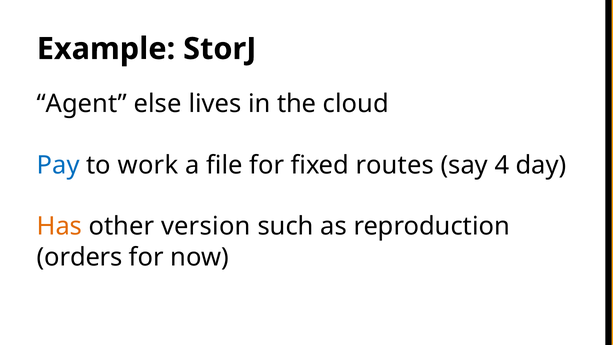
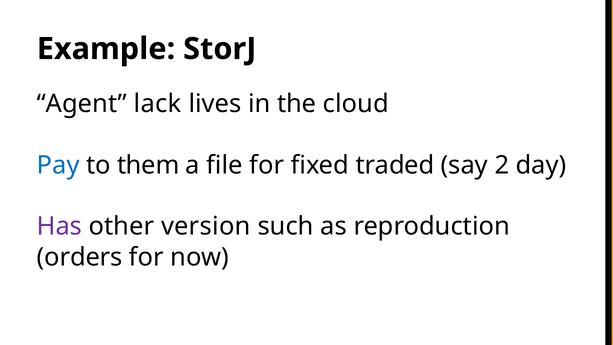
else: else -> lack
work: work -> them
routes: routes -> traded
4: 4 -> 2
Has colour: orange -> purple
